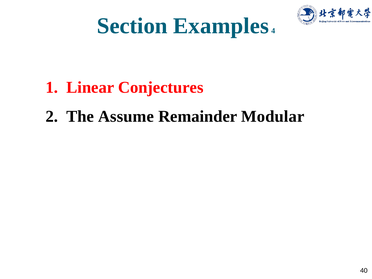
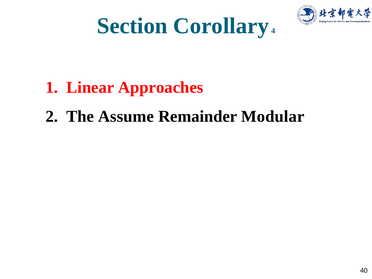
Examples: Examples -> Corollary
Conjectures: Conjectures -> Approaches
